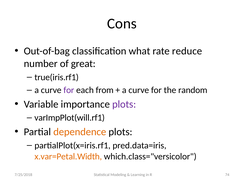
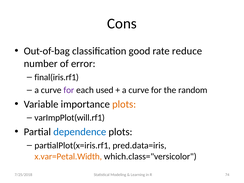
what: what -> good
great: great -> error
true(iris.rf1: true(iris.rf1 -> final(iris.rf1
from: from -> used
plots at (124, 104) colour: purple -> orange
dependence colour: orange -> blue
